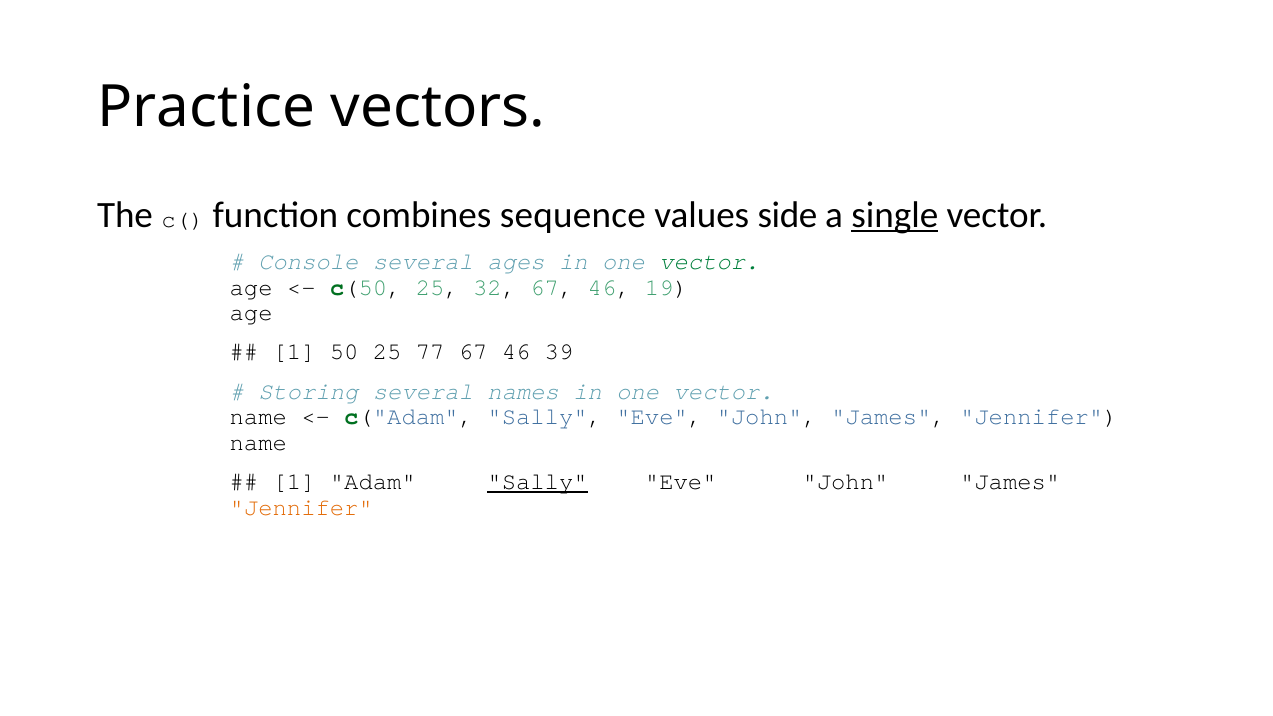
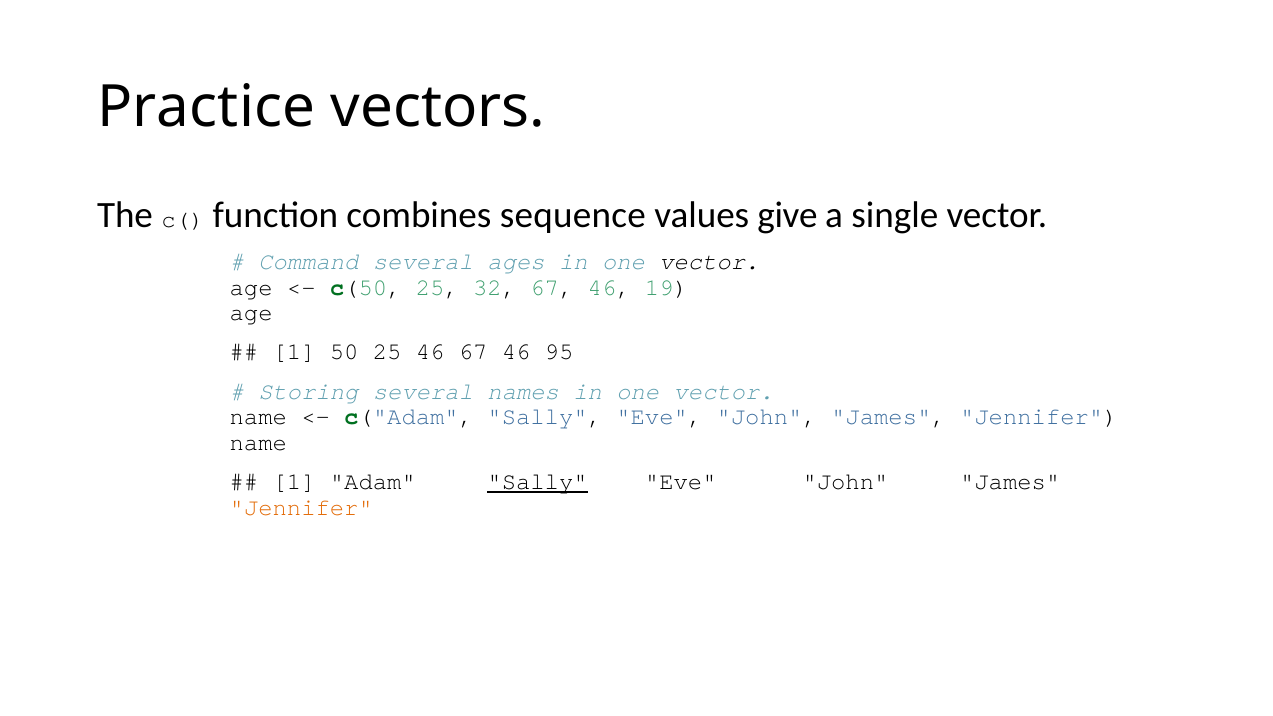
side: side -> give
single underline: present -> none
Console: Console -> Command
vector at (709, 262) colour: green -> black
25 77: 77 -> 46
39: 39 -> 95
